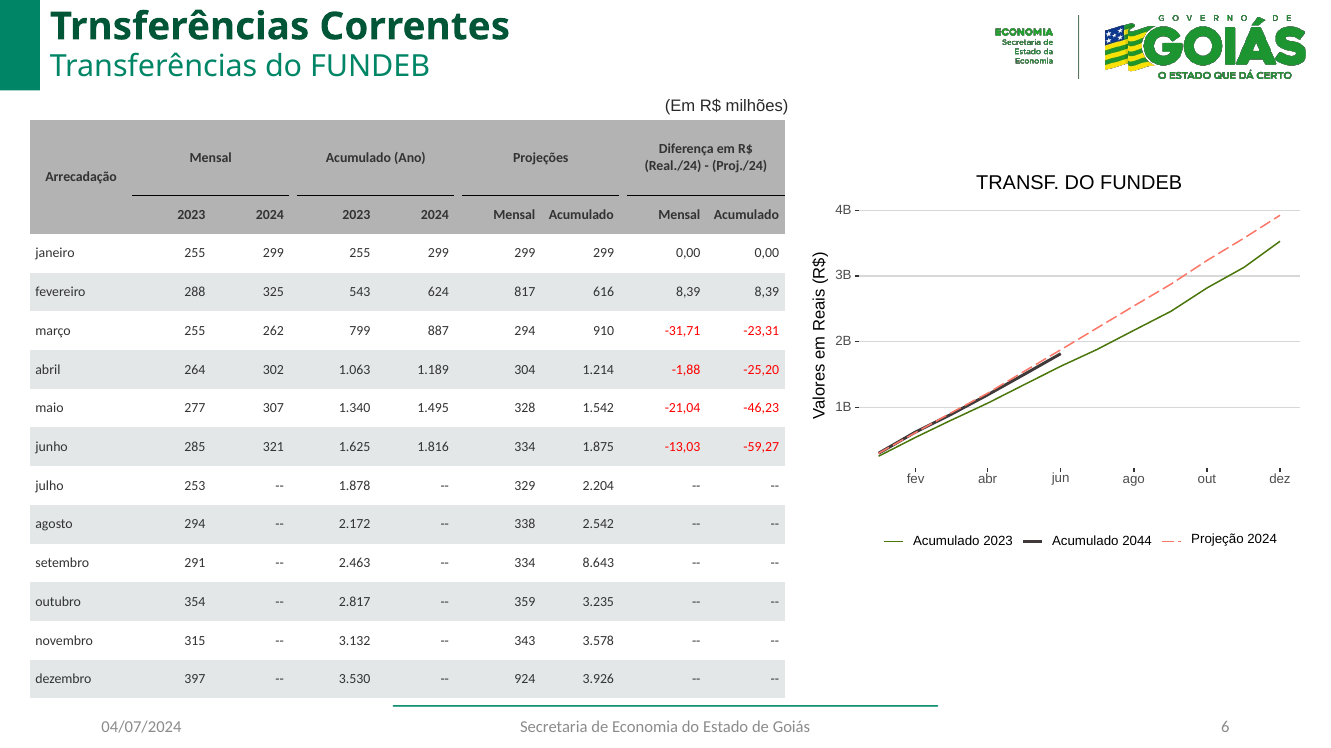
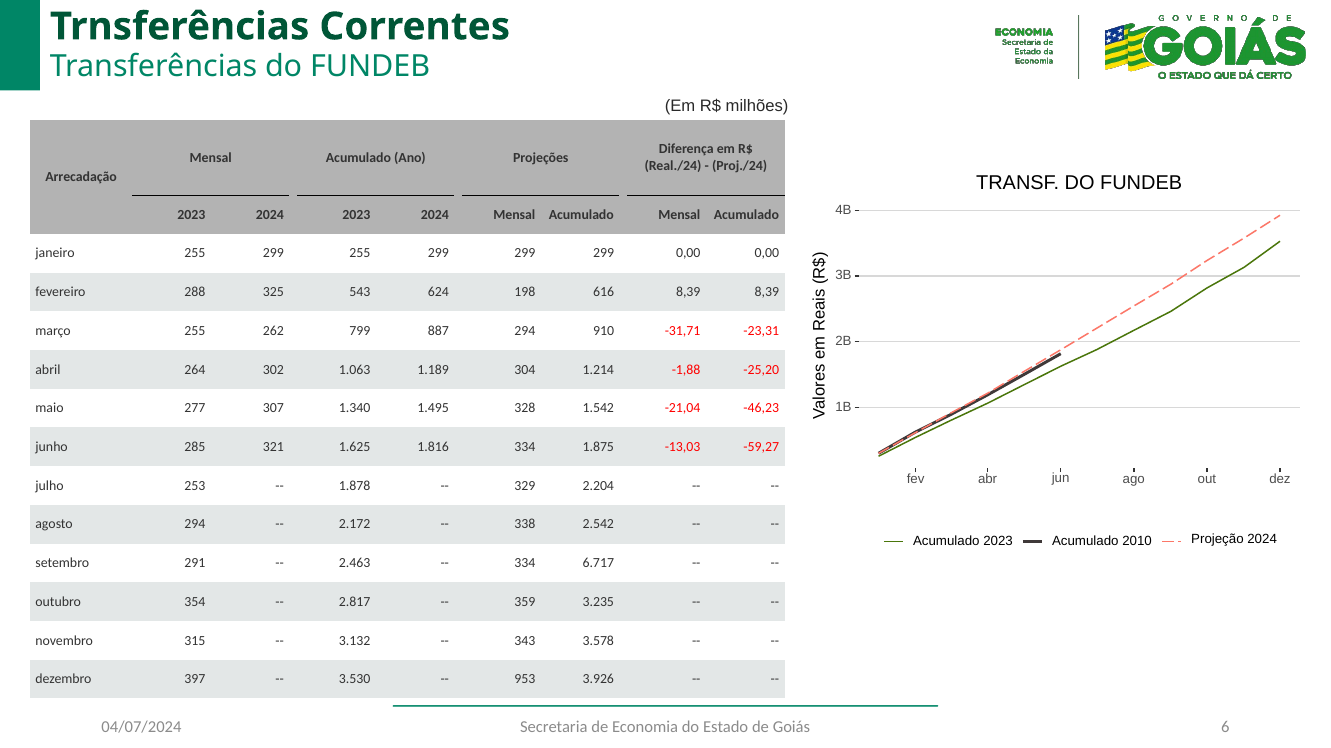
817: 817 -> 198
2044: 2044 -> 2010
8.643: 8.643 -> 6.717
924: 924 -> 953
